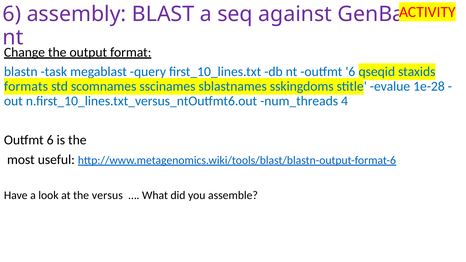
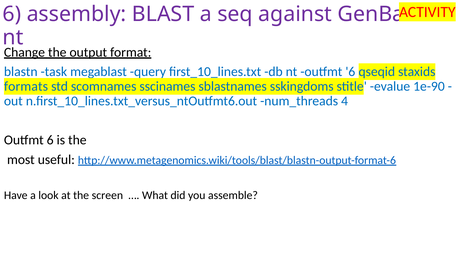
1e-28: 1e-28 -> 1e-90
versus: versus -> screen
